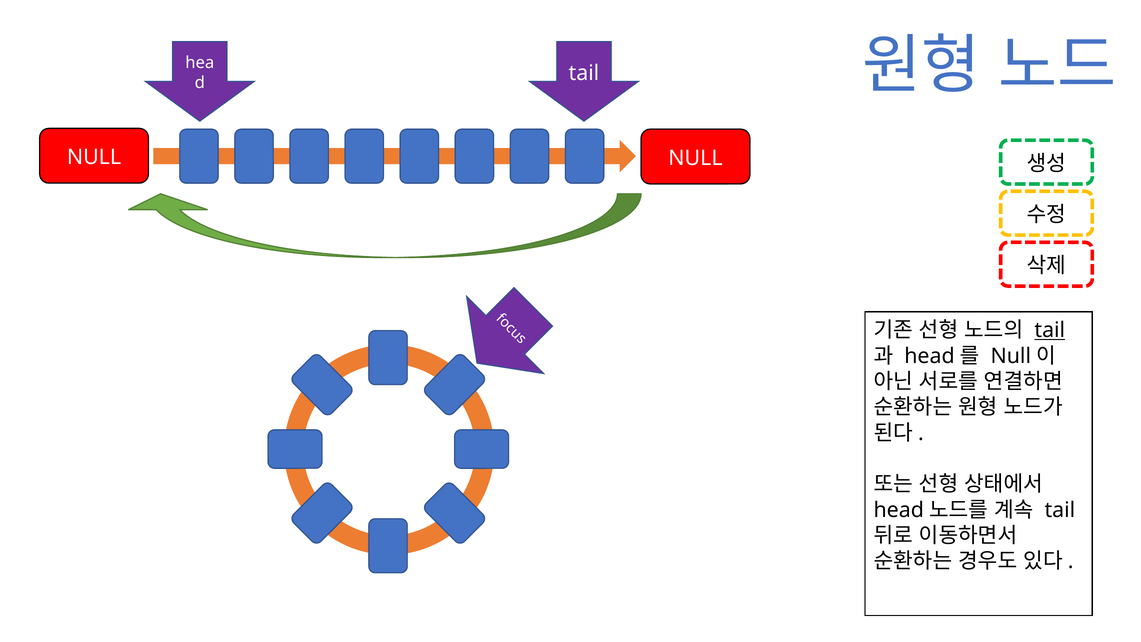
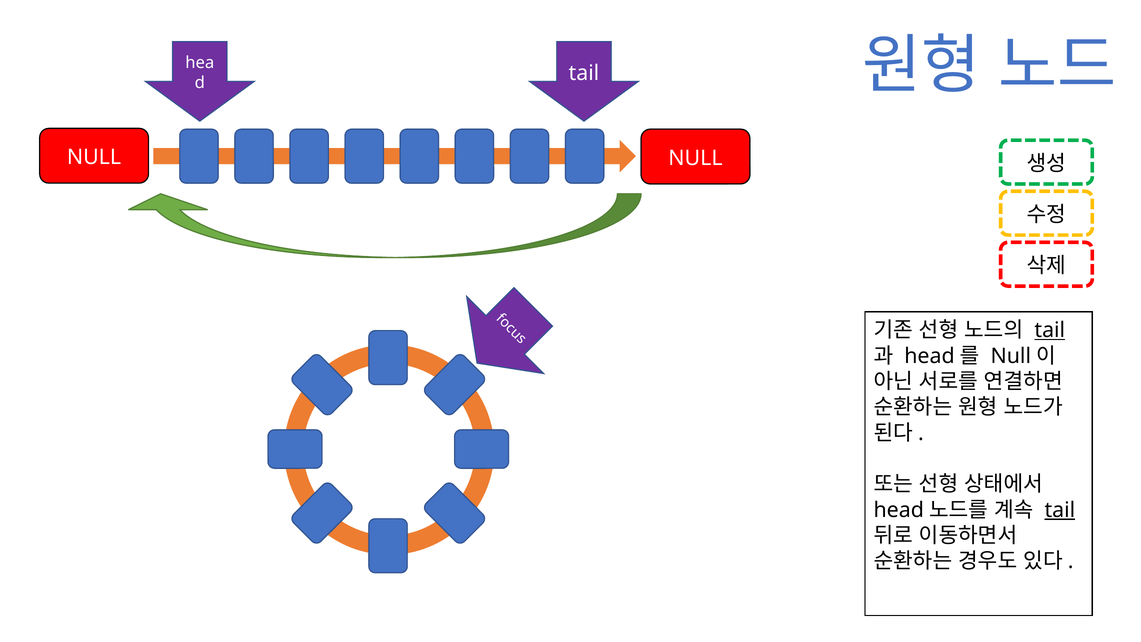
tail at (1060, 510) underline: none -> present
